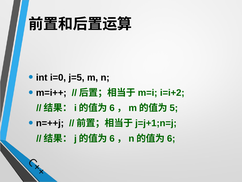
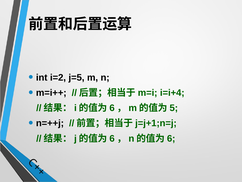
i=0: i=0 -> i=2
i=i+2: i=i+2 -> i=i+4
